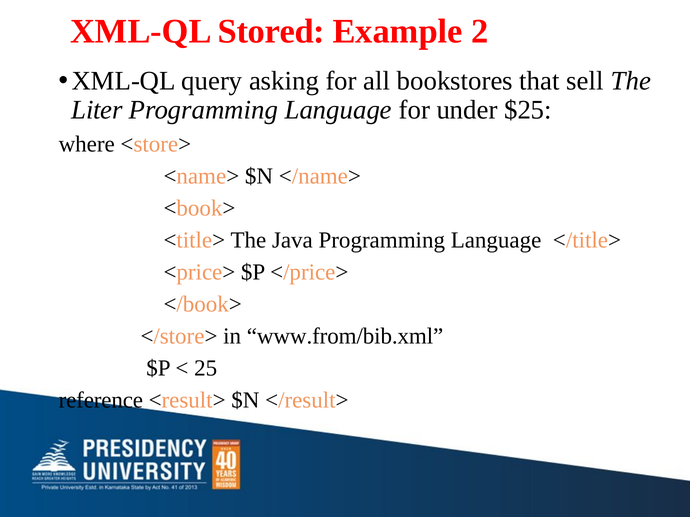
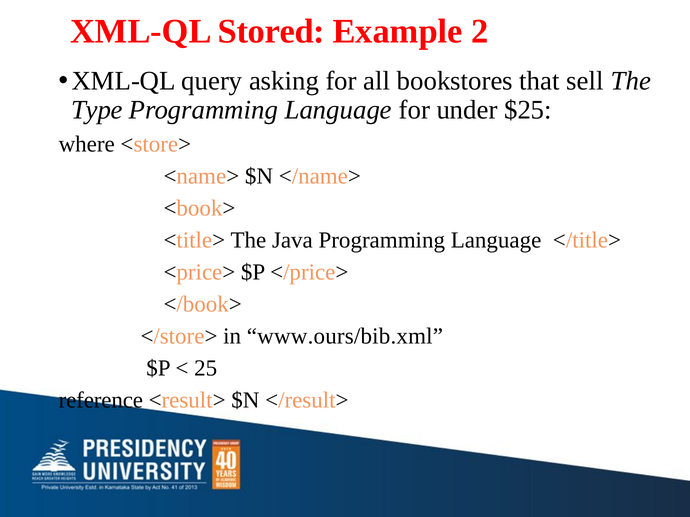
Liter: Liter -> Type
www.from/bib.xml: www.from/bib.xml -> www.ours/bib.xml
